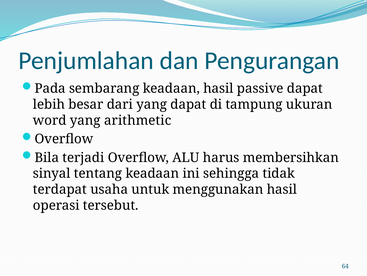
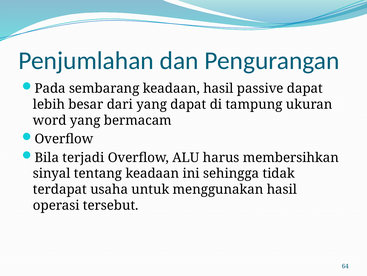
arithmetic: arithmetic -> bermacam
